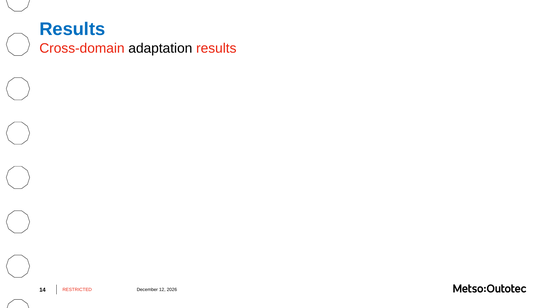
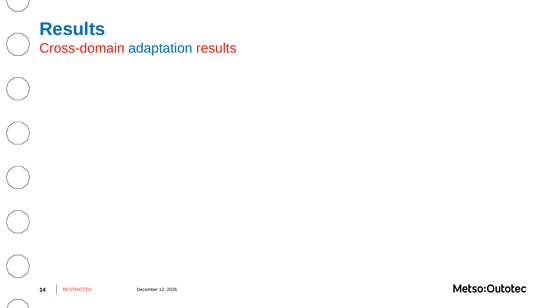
adaptation colour: black -> blue
